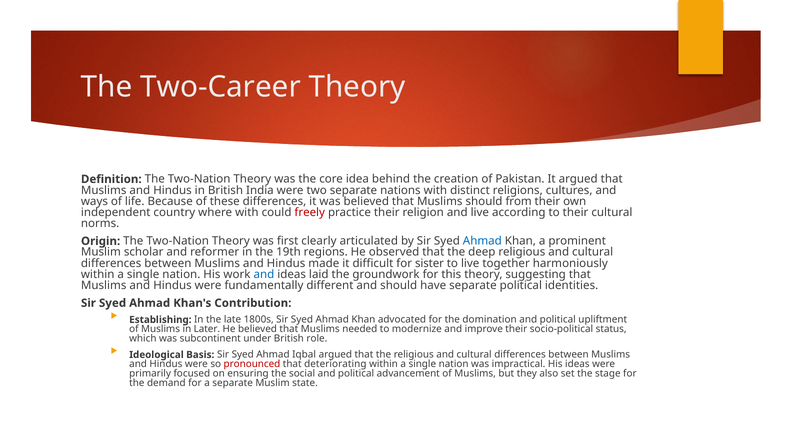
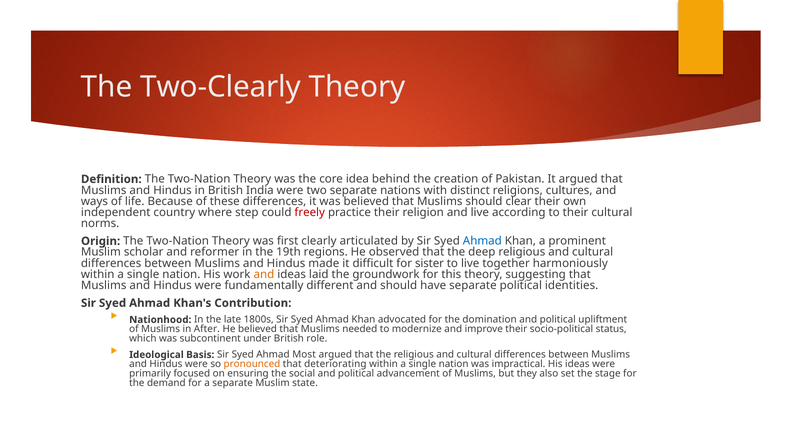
Two-Career: Two-Career -> Two-Clearly
from: from -> clear
where with: with -> step
and at (264, 275) colour: blue -> orange
Establishing: Establishing -> Nationhood
Later: Later -> After
Iqbal: Iqbal -> Most
pronounced colour: red -> orange
